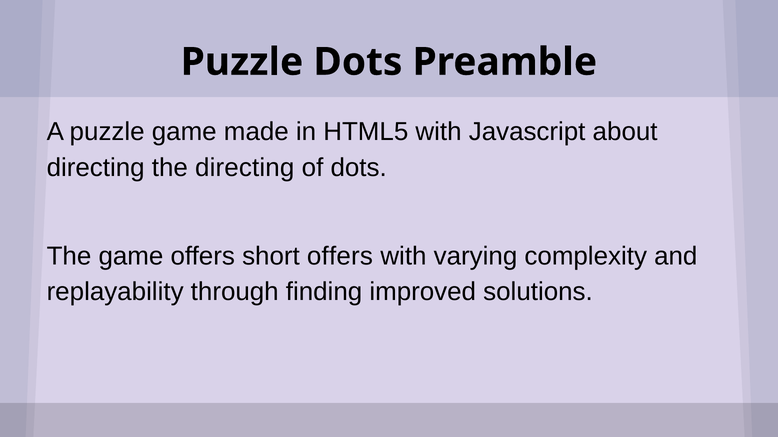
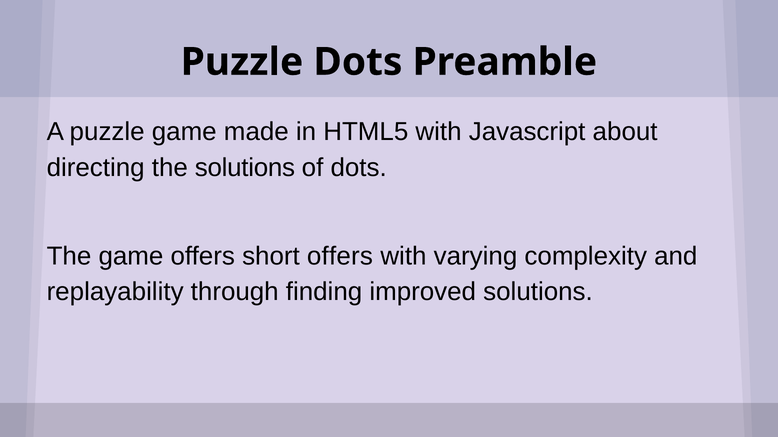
the directing: directing -> solutions
